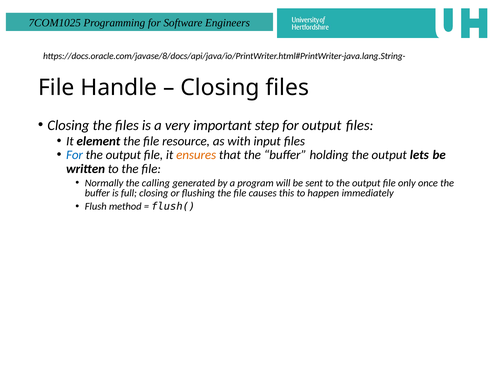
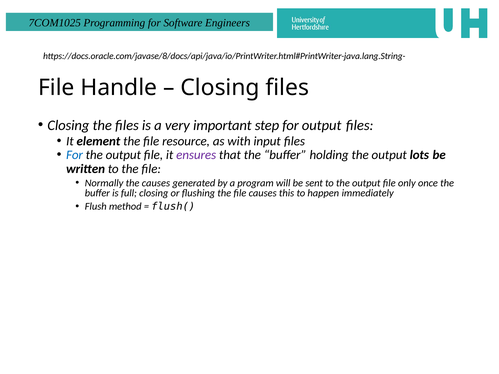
ensures colour: orange -> purple
lets: lets -> lots
the calling: calling -> causes
